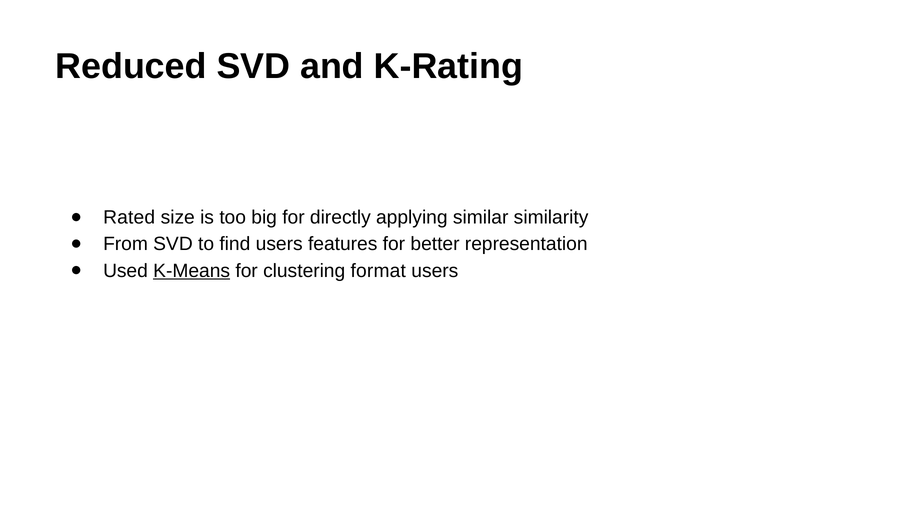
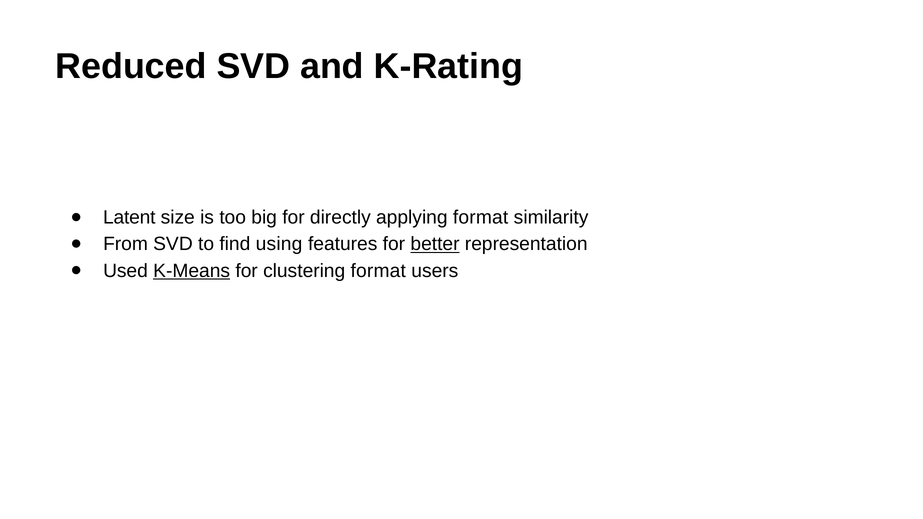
Rated: Rated -> Latent
applying similar: similar -> format
find users: users -> using
better underline: none -> present
